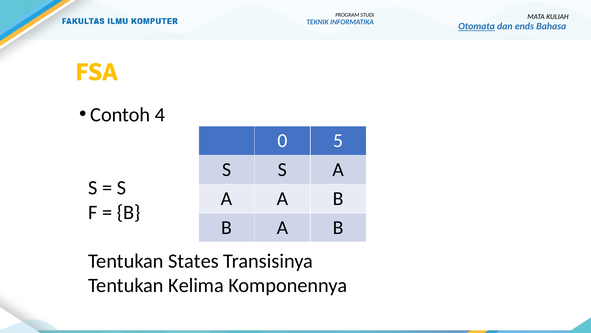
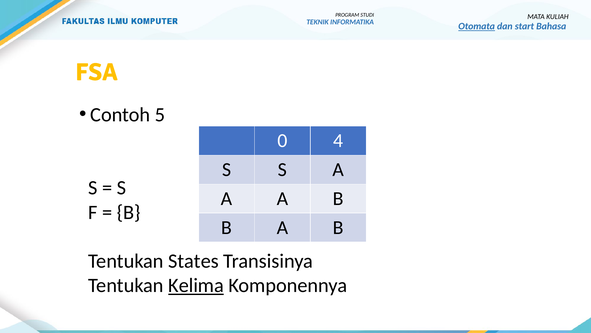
ends: ends -> start
4: 4 -> 5
5: 5 -> 4
Kelima underline: none -> present
